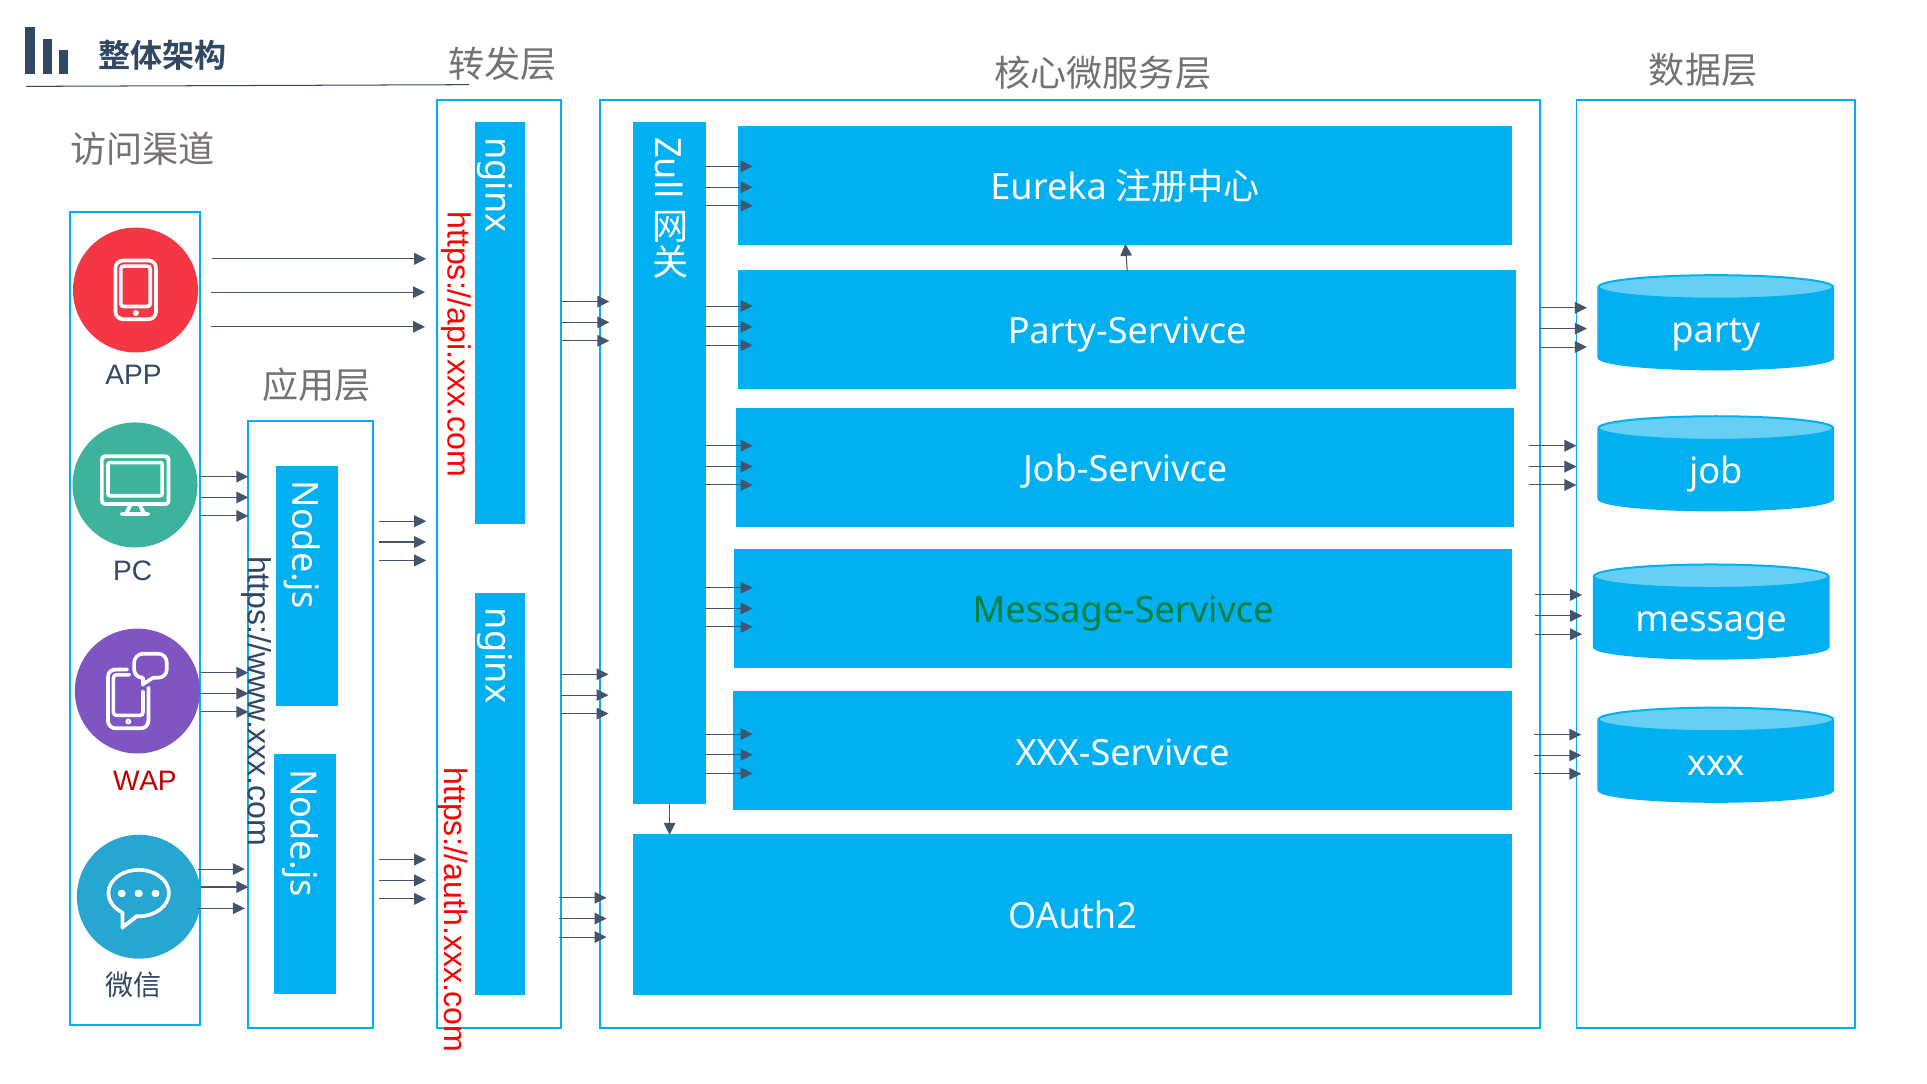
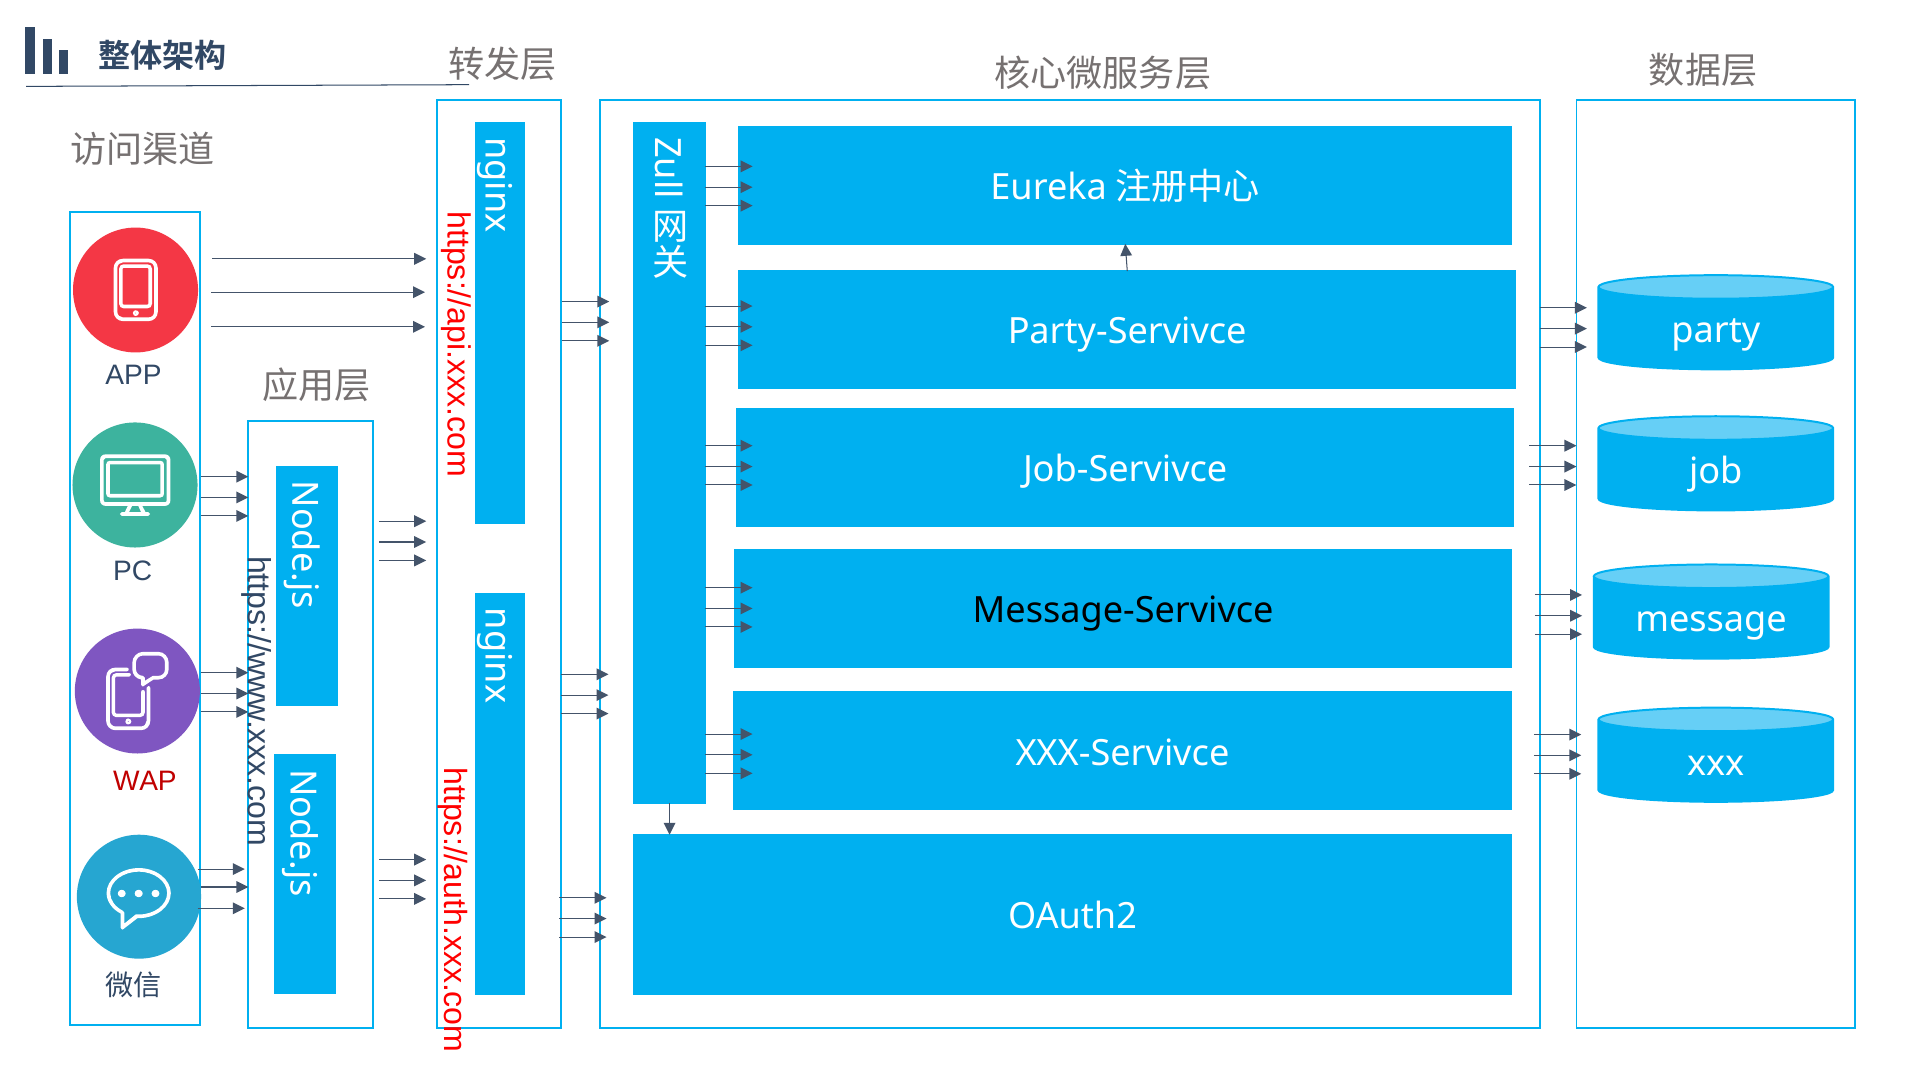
Message-Servivce colour: green -> black
